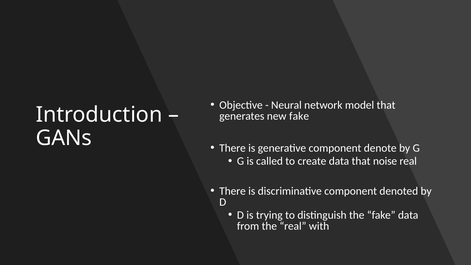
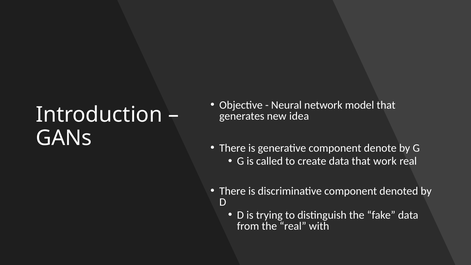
new fake: fake -> idea
noise: noise -> work
